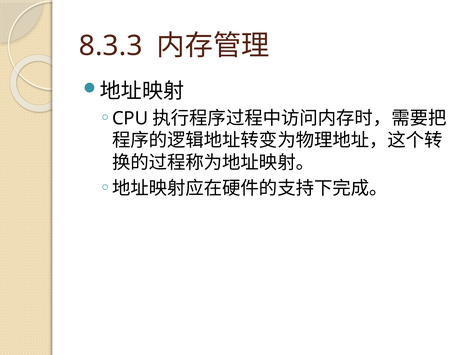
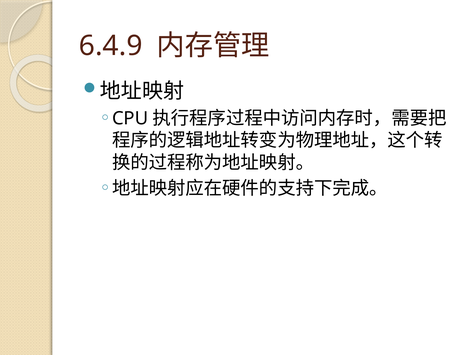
8.3.3: 8.3.3 -> 6.4.9
